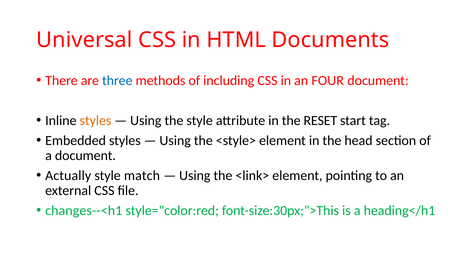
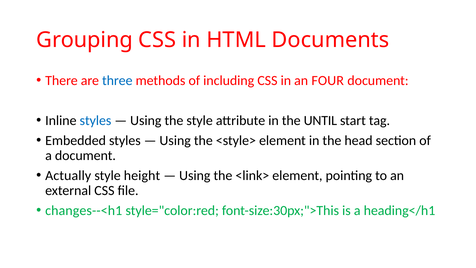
Universal: Universal -> Grouping
styles at (95, 120) colour: orange -> blue
RESET: RESET -> UNTIL
match: match -> height
